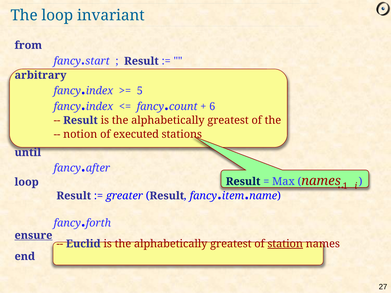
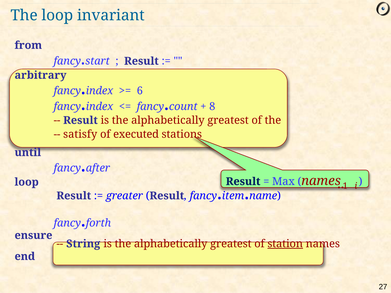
5: 5 -> 6
6: 6 -> 8
notion: notion -> satisfy
ensure underline: present -> none
Euclid: Euclid -> String
